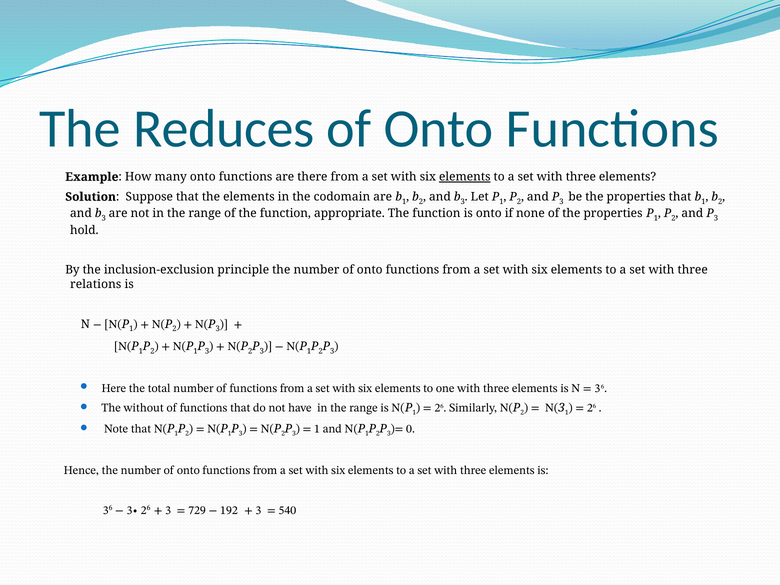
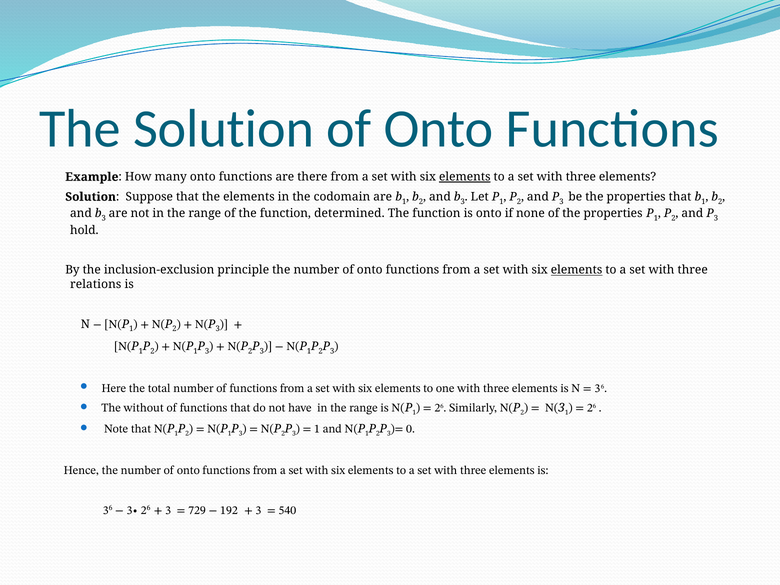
The Reduces: Reduces -> Solution
appropriate: appropriate -> determined
elements at (577, 270) underline: none -> present
